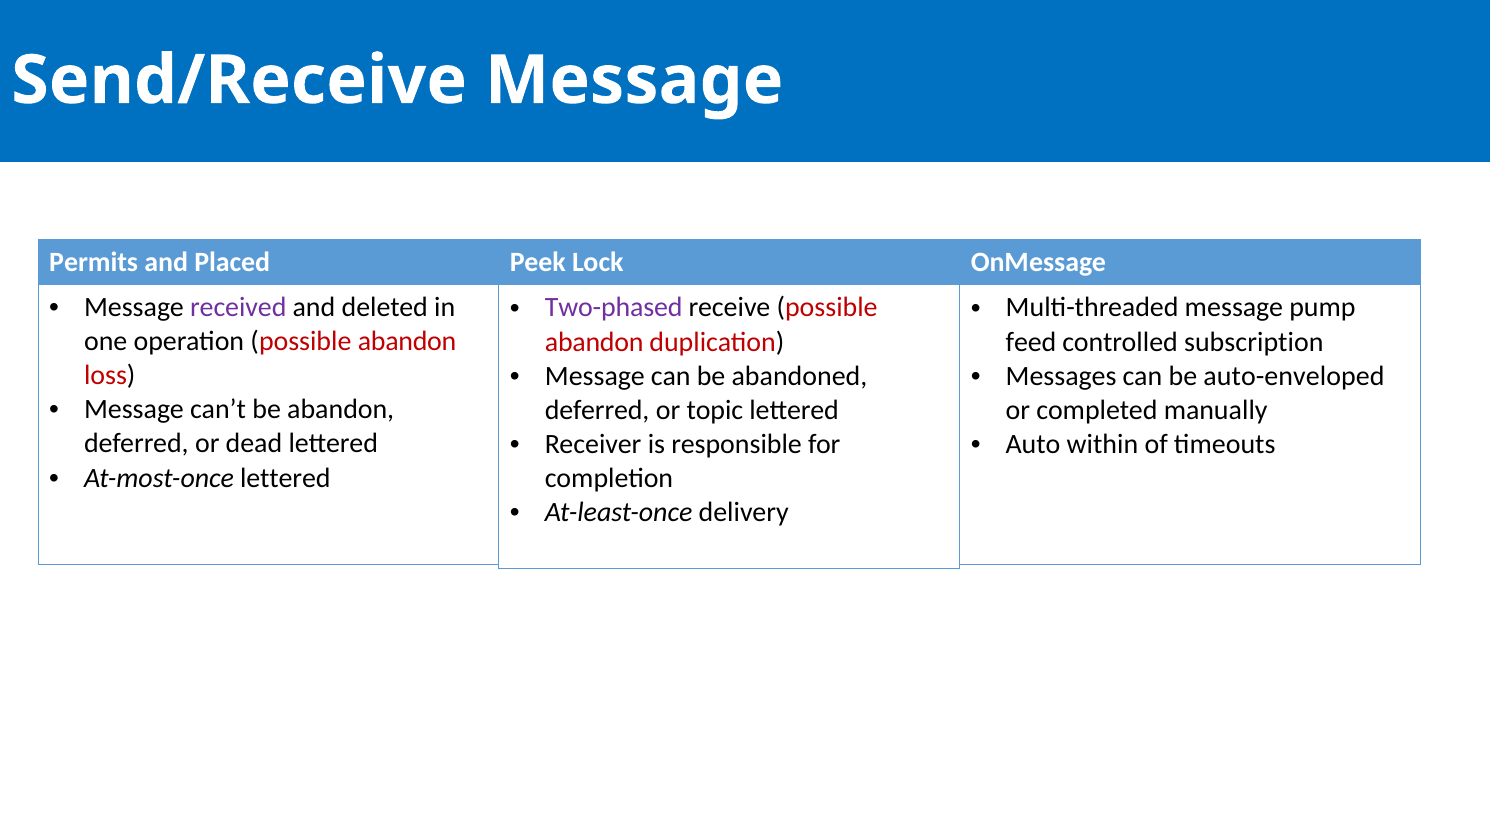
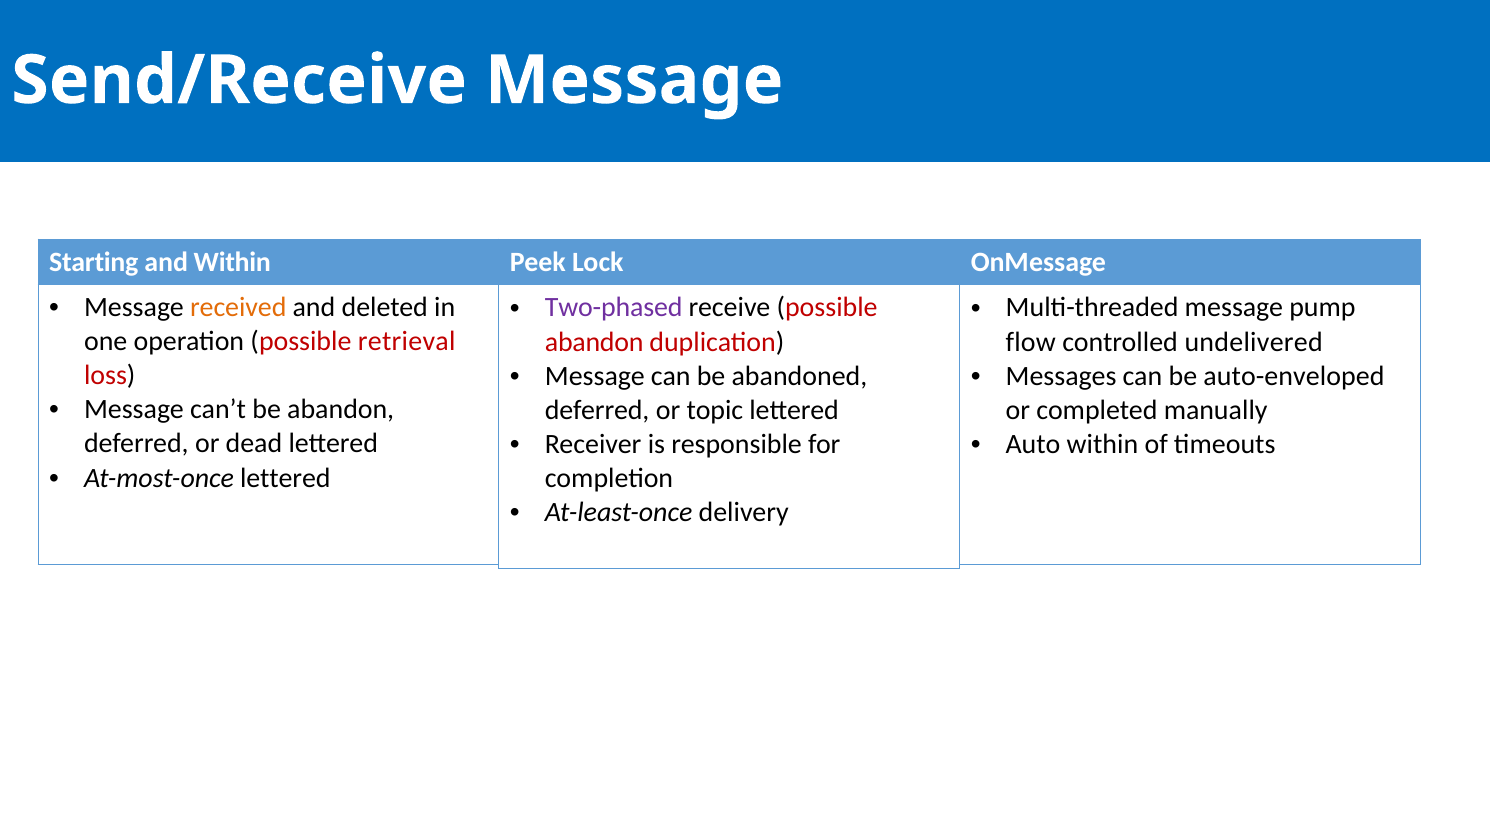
Permits: Permits -> Starting
and Placed: Placed -> Within
received colour: purple -> orange
operation possible abandon: abandon -> retrieval
feed: feed -> flow
subscription: subscription -> undelivered
